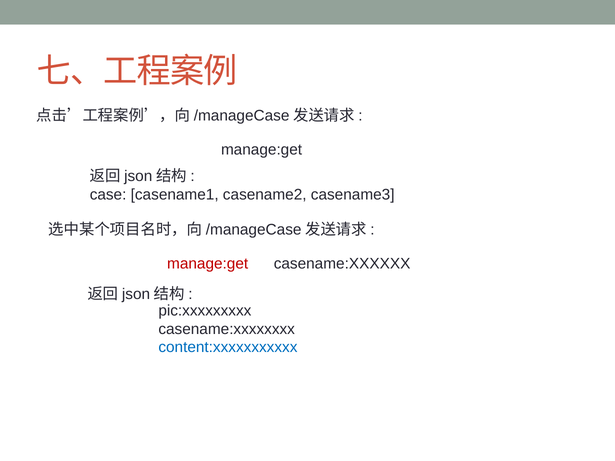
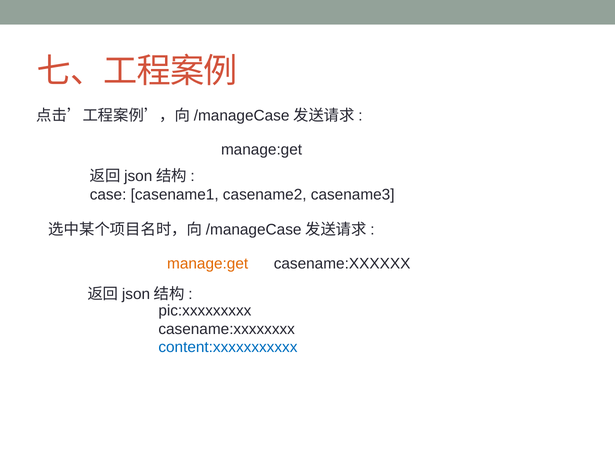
manage:get at (208, 264) colour: red -> orange
